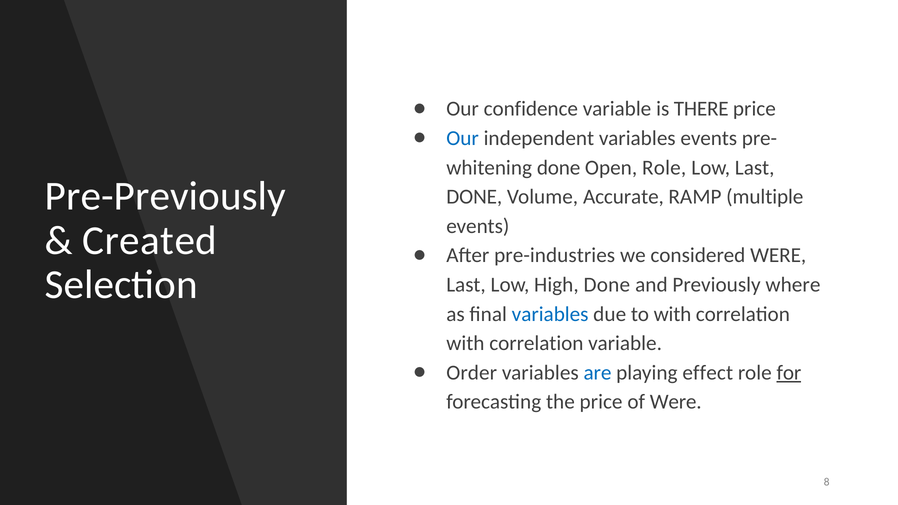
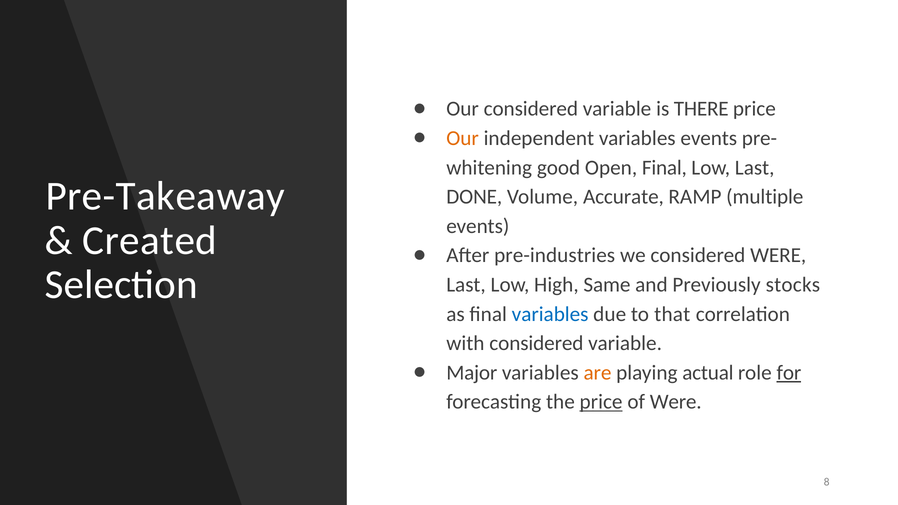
Our confidence: confidence -> considered
Our at (463, 138) colour: blue -> orange
done at (559, 168): done -> good
Open Role: Role -> Final
Pre-Previously: Pre-Previously -> Pre-Takeaway
High Done: Done -> Same
where: where -> stocks
to with: with -> that
correlation at (536, 343): correlation -> considered
Order: Order -> Major
are colour: blue -> orange
effect: effect -> actual
price at (601, 402) underline: none -> present
